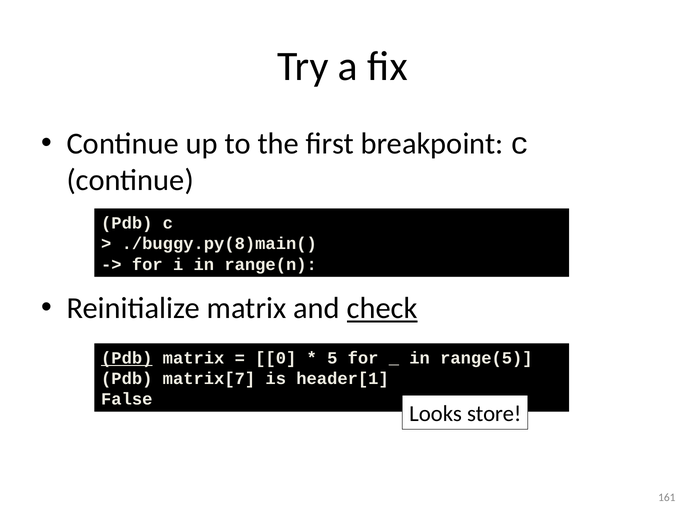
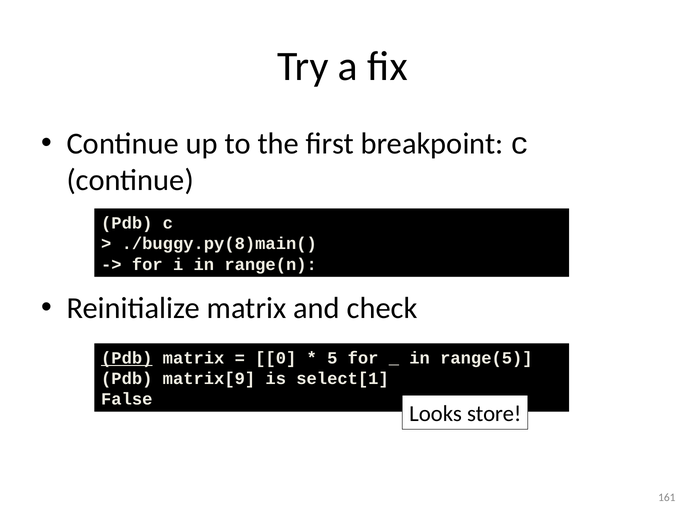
check underline: present -> none
matrix[7: matrix[7 -> matrix[9
header[1: header[1 -> select[1
